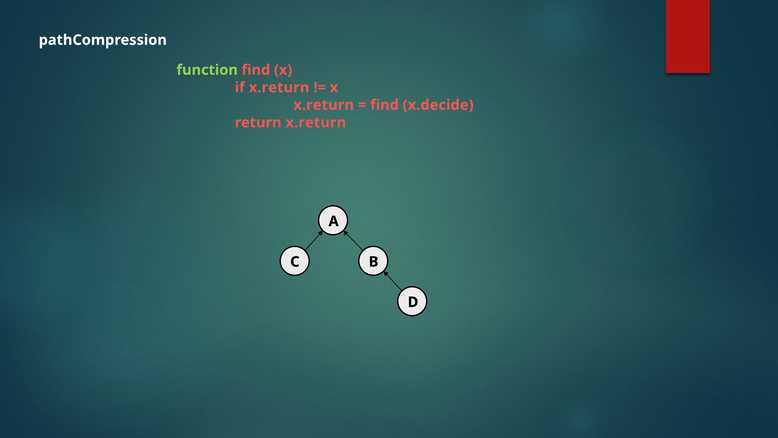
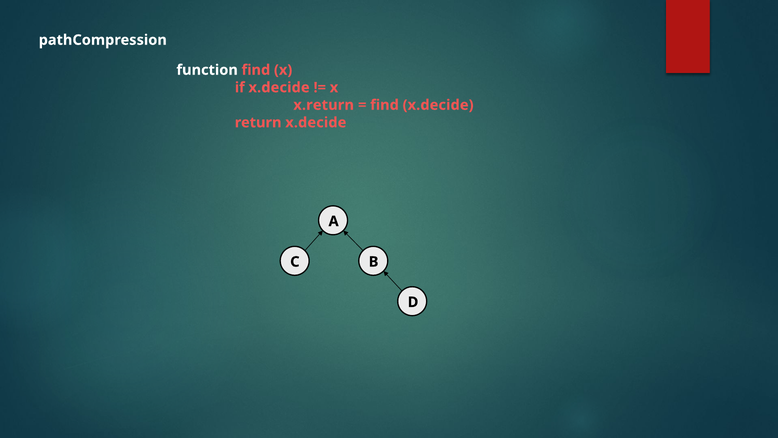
function colour: light green -> white
if x.return: x.return -> x.decide
return x.return: x.return -> x.decide
